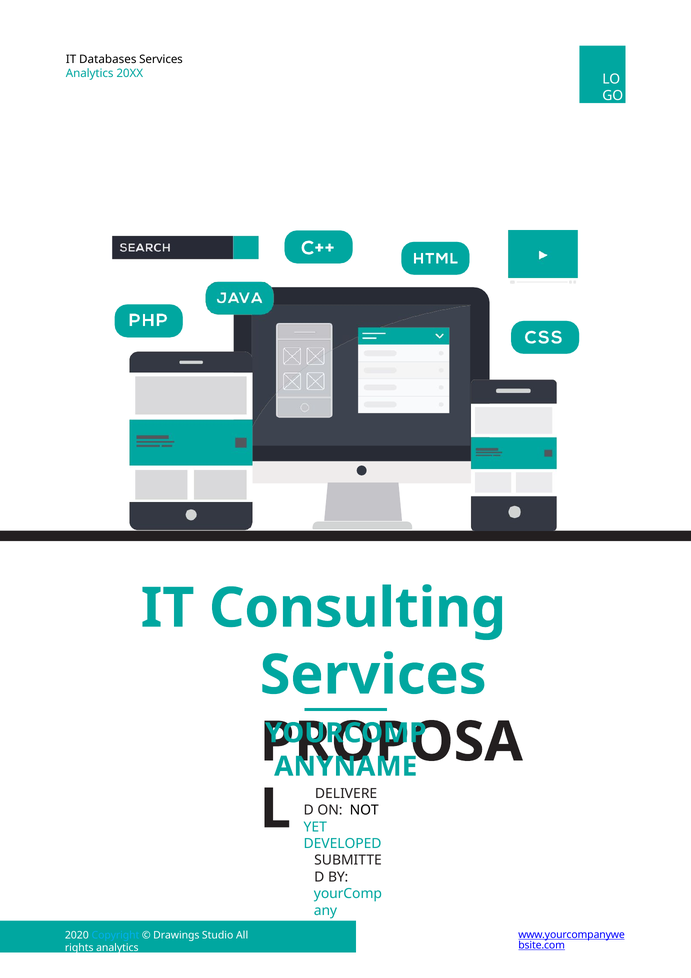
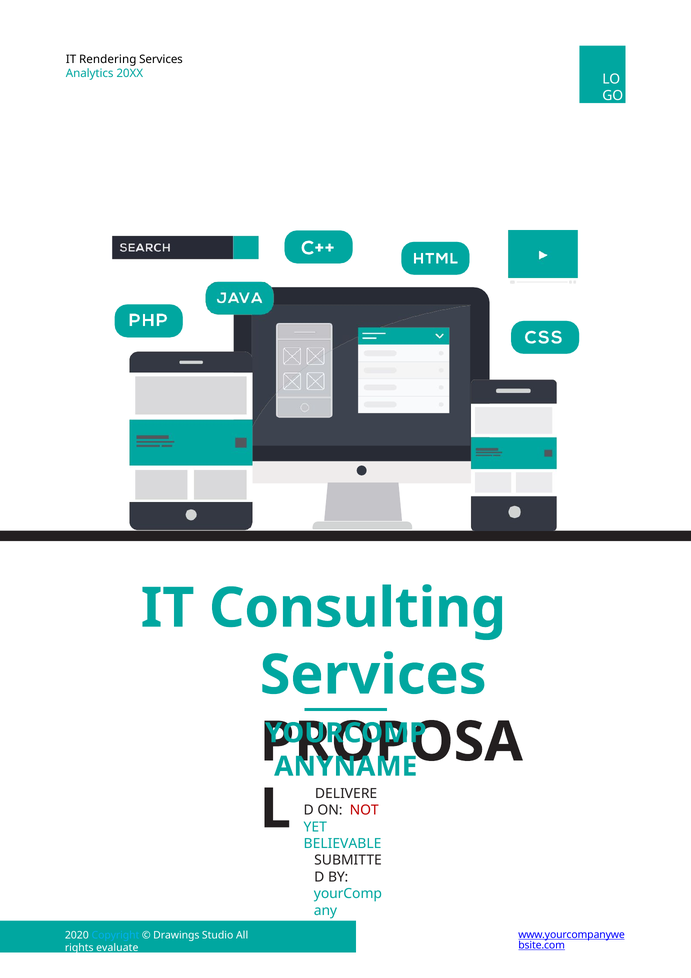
Databases: Databases -> Rendering
NOT colour: black -> red
DEVELOPED: DEVELOPED -> BELIEVABLE
rights analytics: analytics -> evaluate
